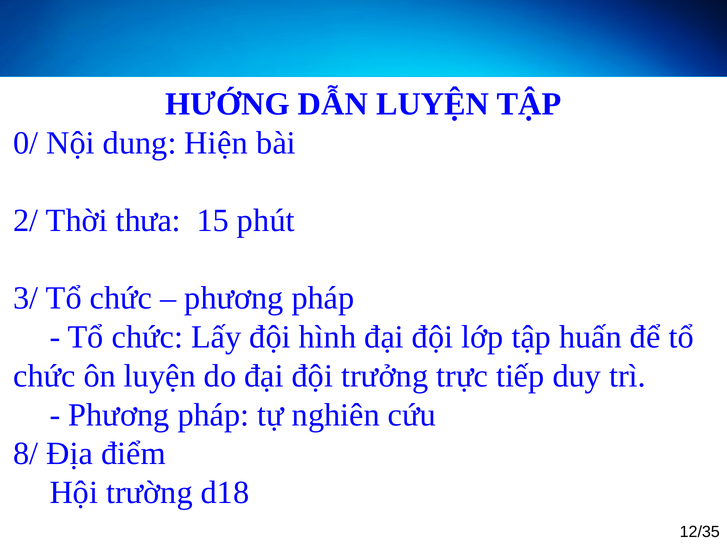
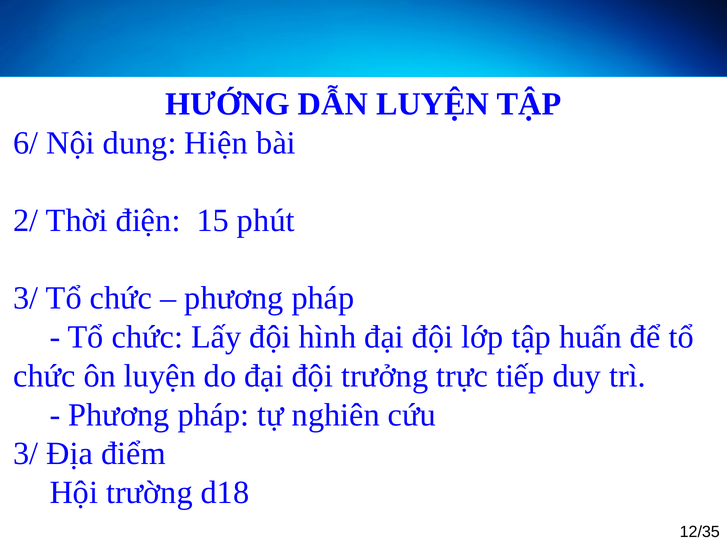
0/: 0/ -> 6/
thưa: thưa -> điện
8/ at (26, 453): 8/ -> 3/
